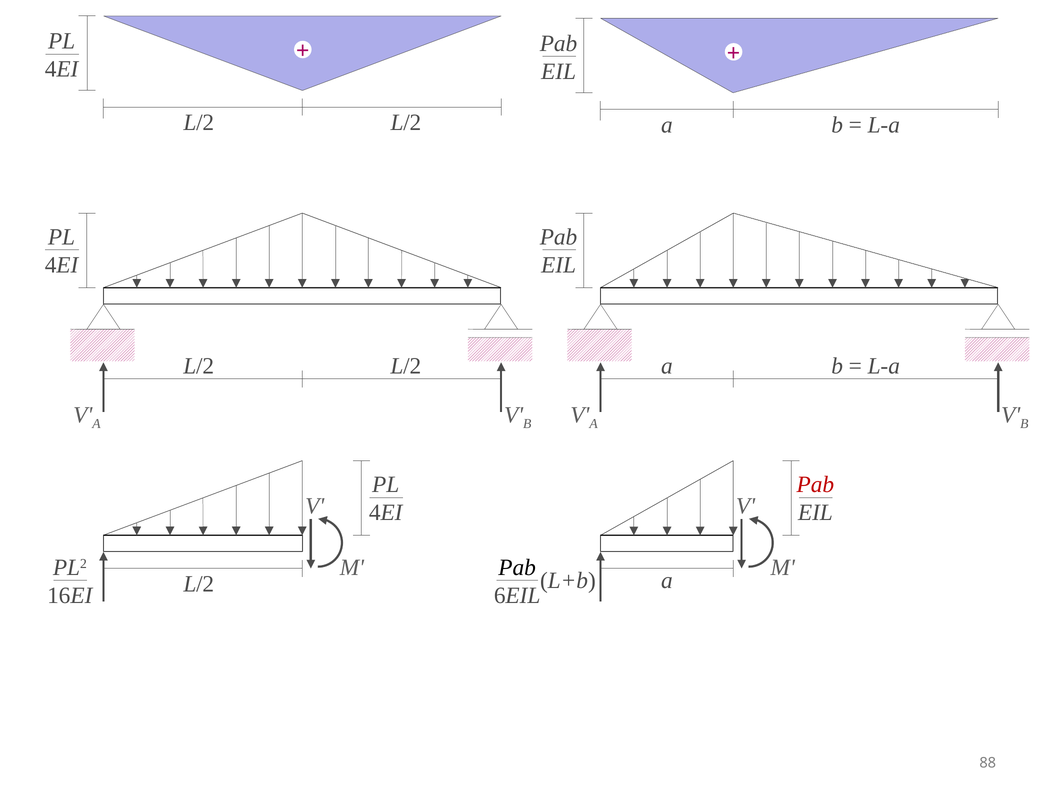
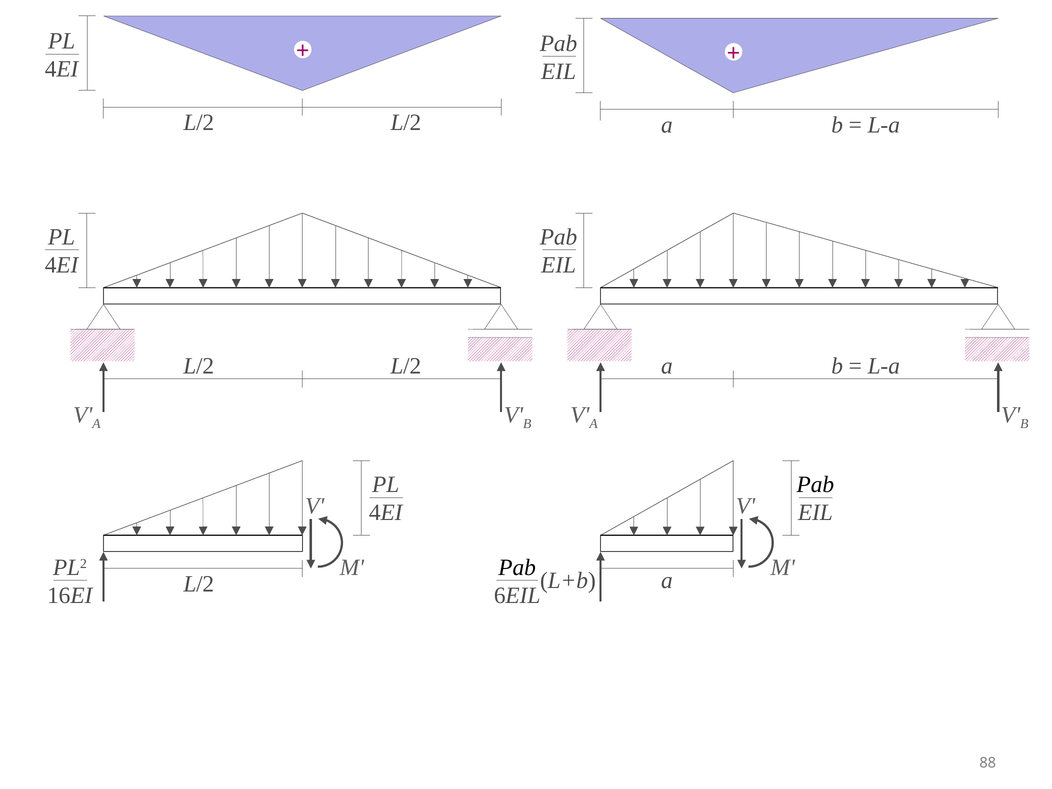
Pab at (815, 485) colour: red -> black
